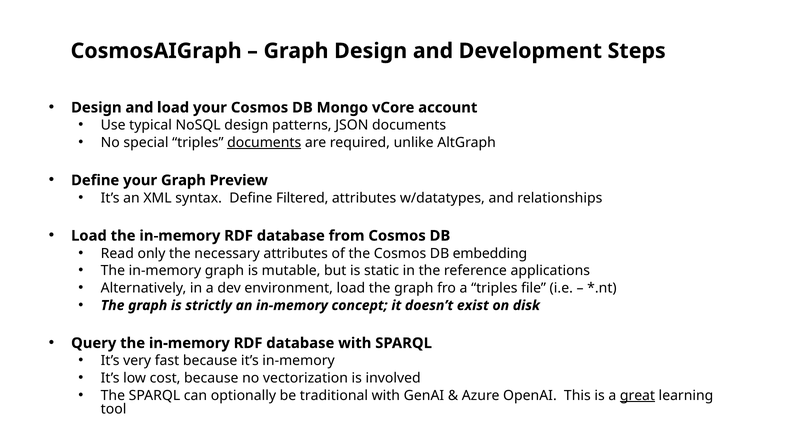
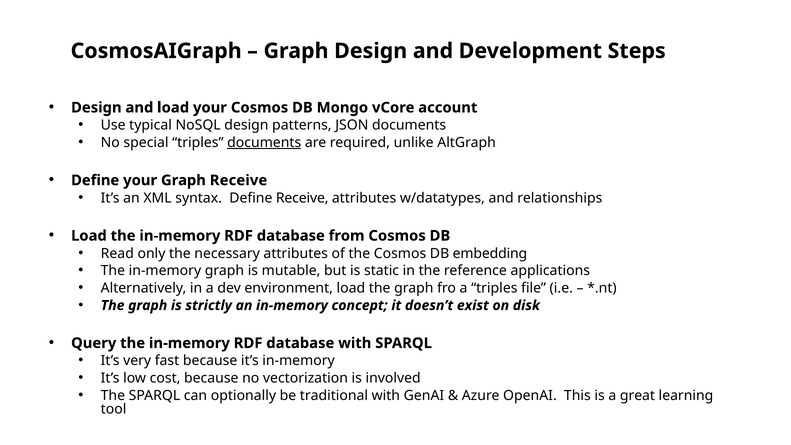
Graph Preview: Preview -> Receive
Define Filtered: Filtered -> Receive
great underline: present -> none
